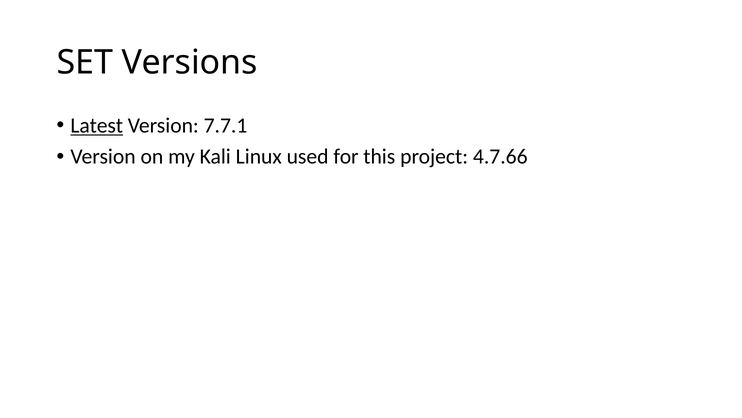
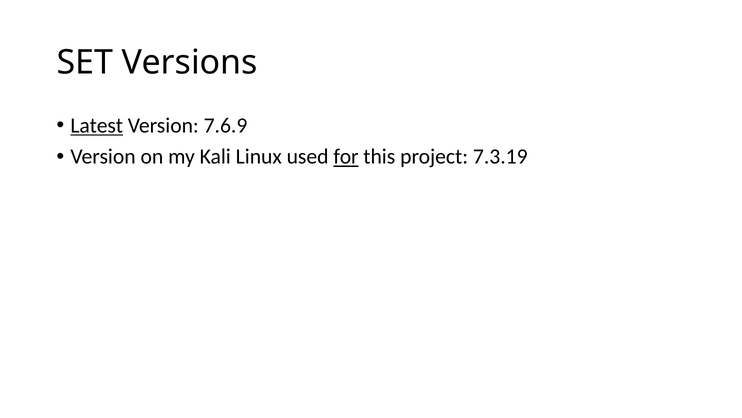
7.7.1: 7.7.1 -> 7.6.9
for underline: none -> present
4.7.66: 4.7.66 -> 7.3.19
